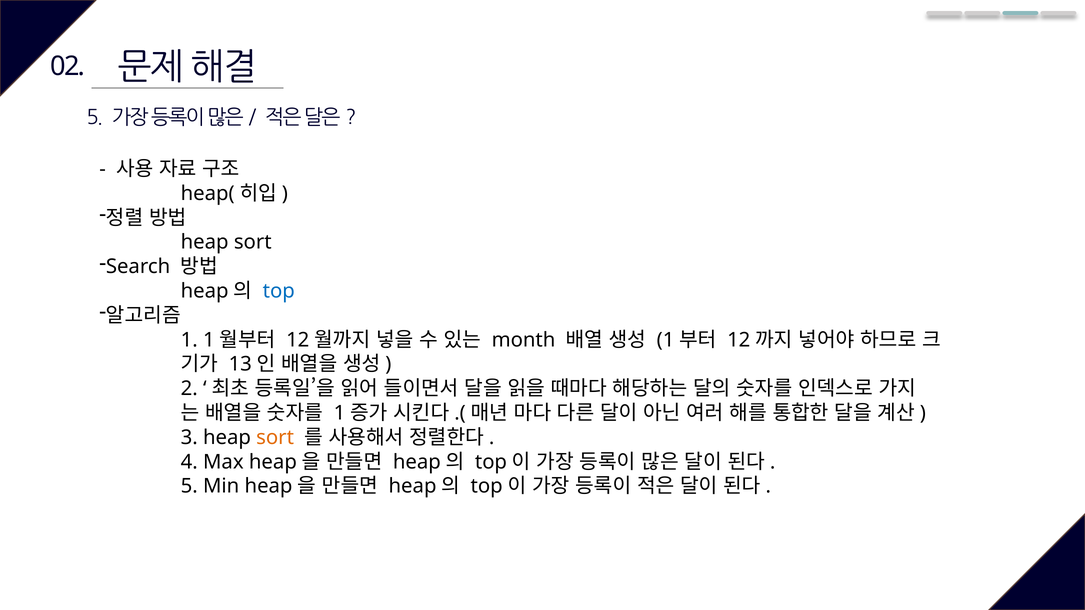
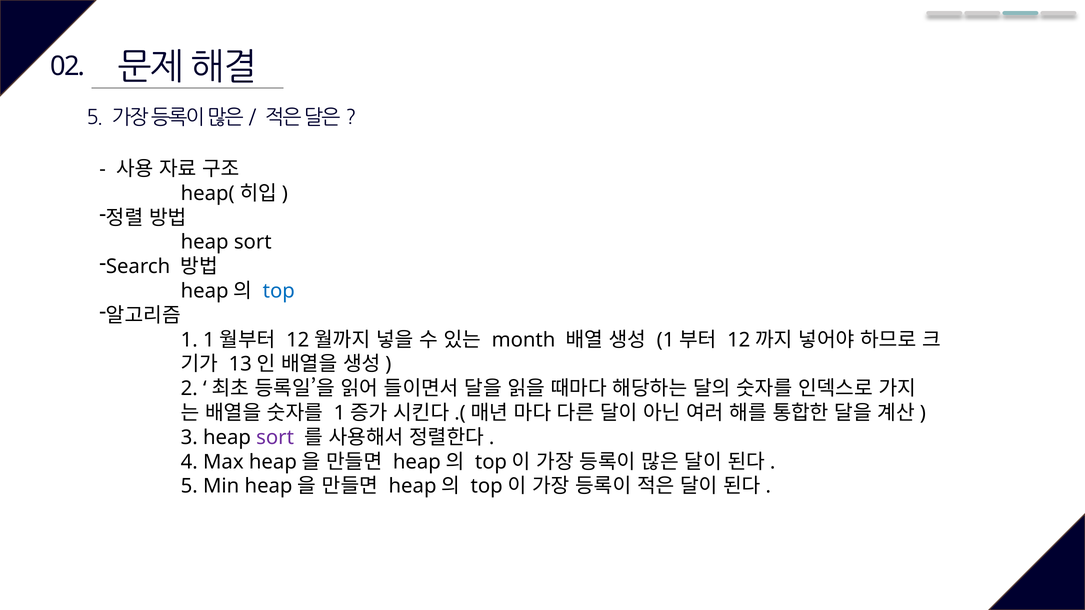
sort at (275, 438) colour: orange -> purple
